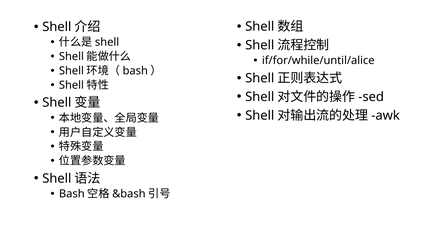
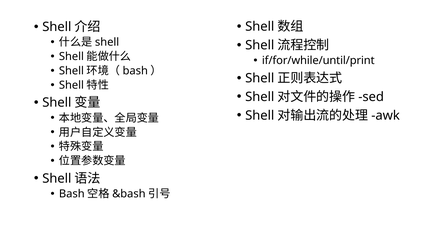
if/for/while/until/alice: if/for/while/until/alice -> if/for/while/until/print
